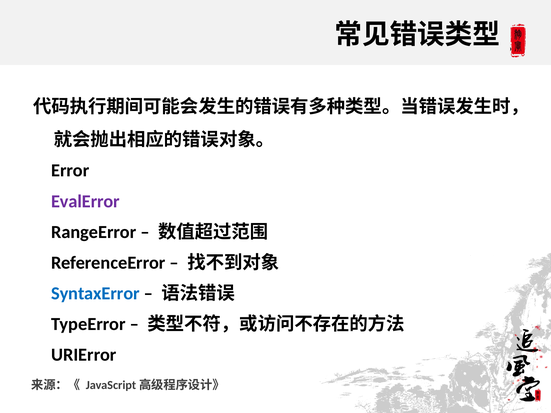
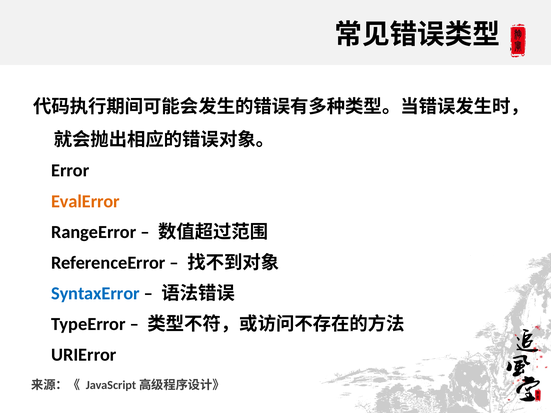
EvalError colour: purple -> orange
